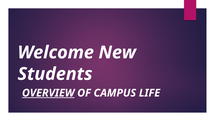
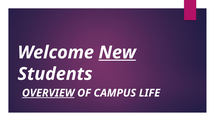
New underline: none -> present
